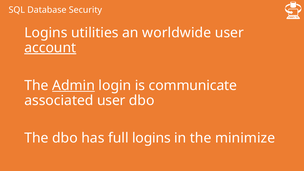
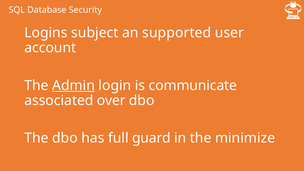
utilities: utilities -> subject
worldwide: worldwide -> supported
account underline: present -> none
associated user: user -> over
full logins: logins -> guard
